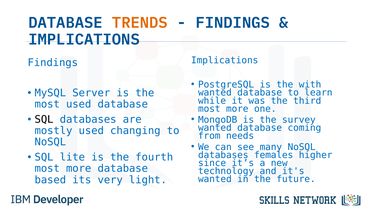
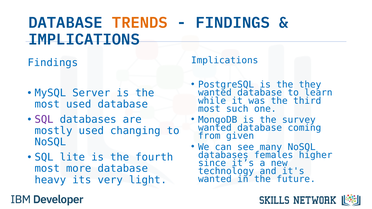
with: with -> they
more at (237, 109): more -> such
SQL at (44, 120) colour: black -> purple
needs: needs -> given
based: based -> heavy
